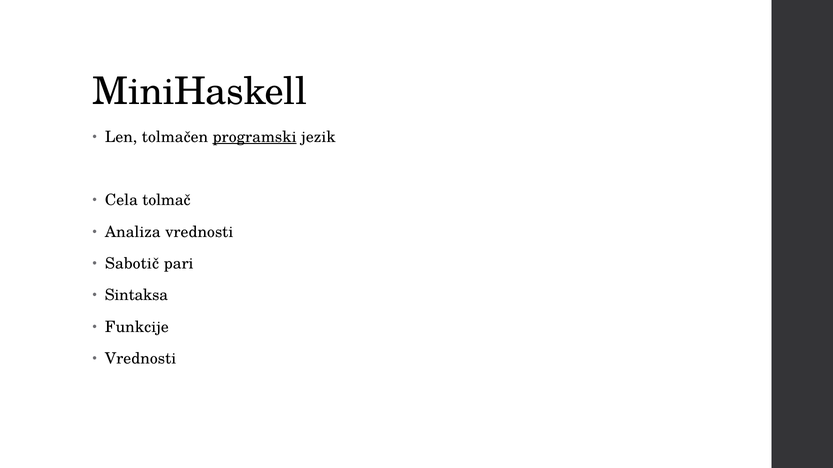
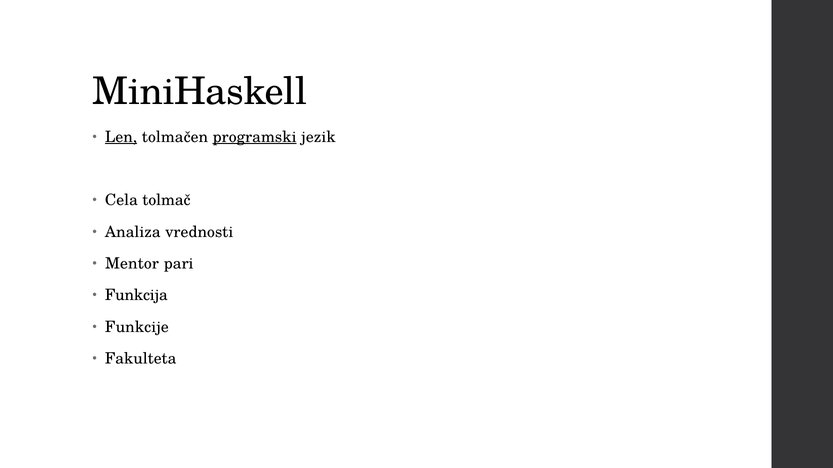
Len underline: none -> present
Sabotič: Sabotič -> Mentor
Sintaksa: Sintaksa -> Funkcija
Vrednosti at (141, 359): Vrednosti -> Fakulteta
